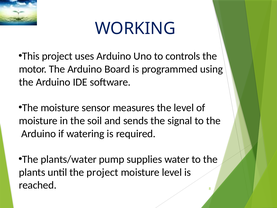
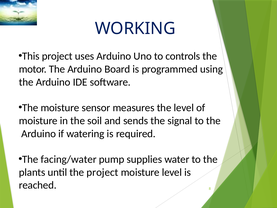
plants/water: plants/water -> facing/water
